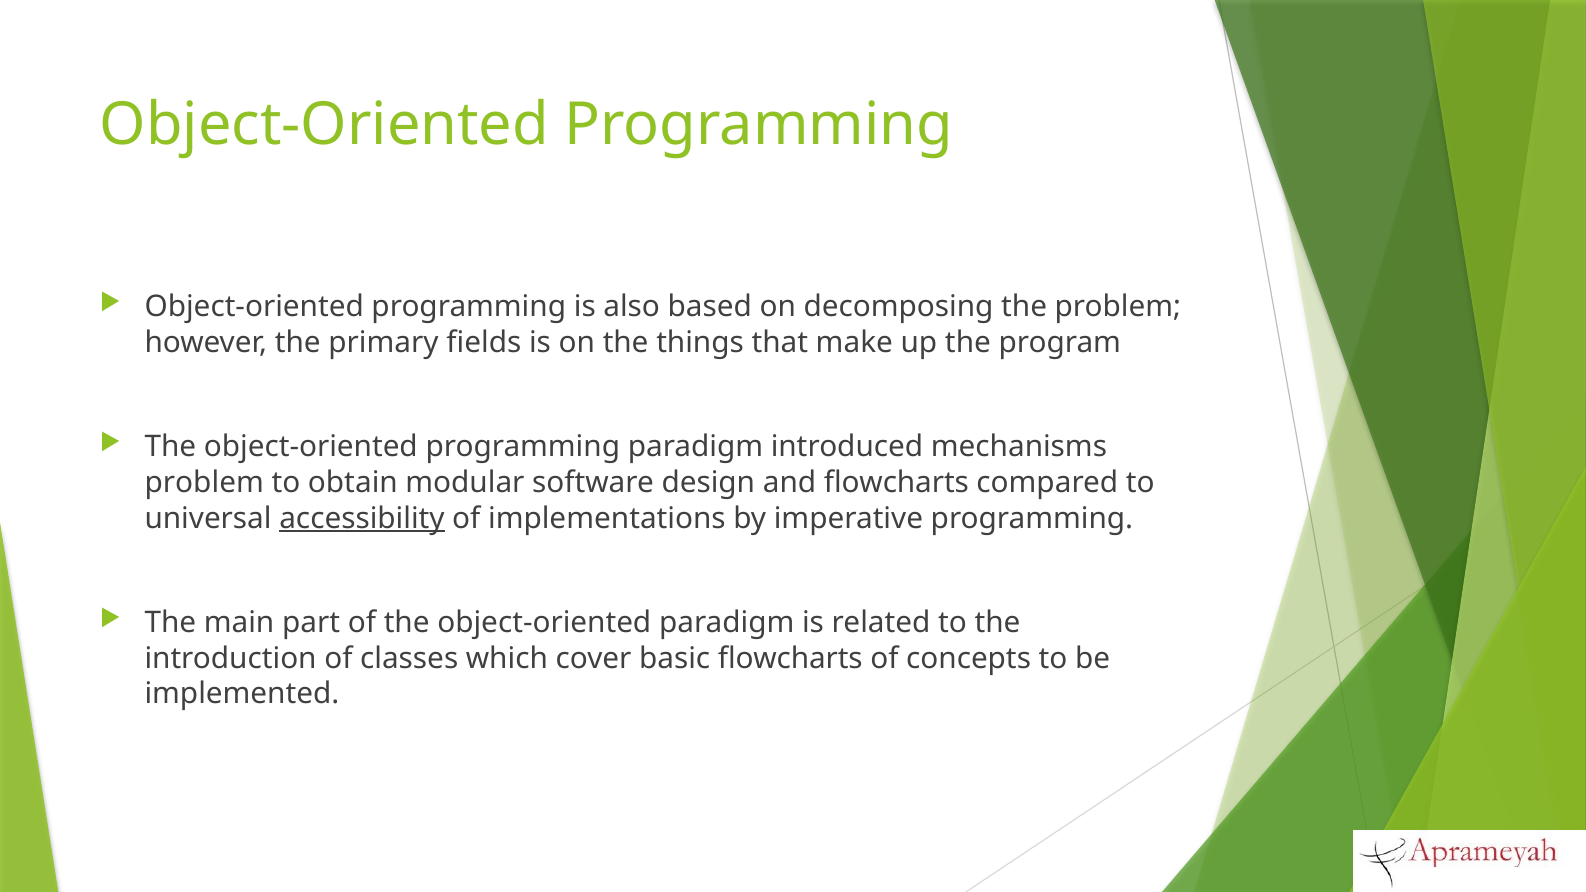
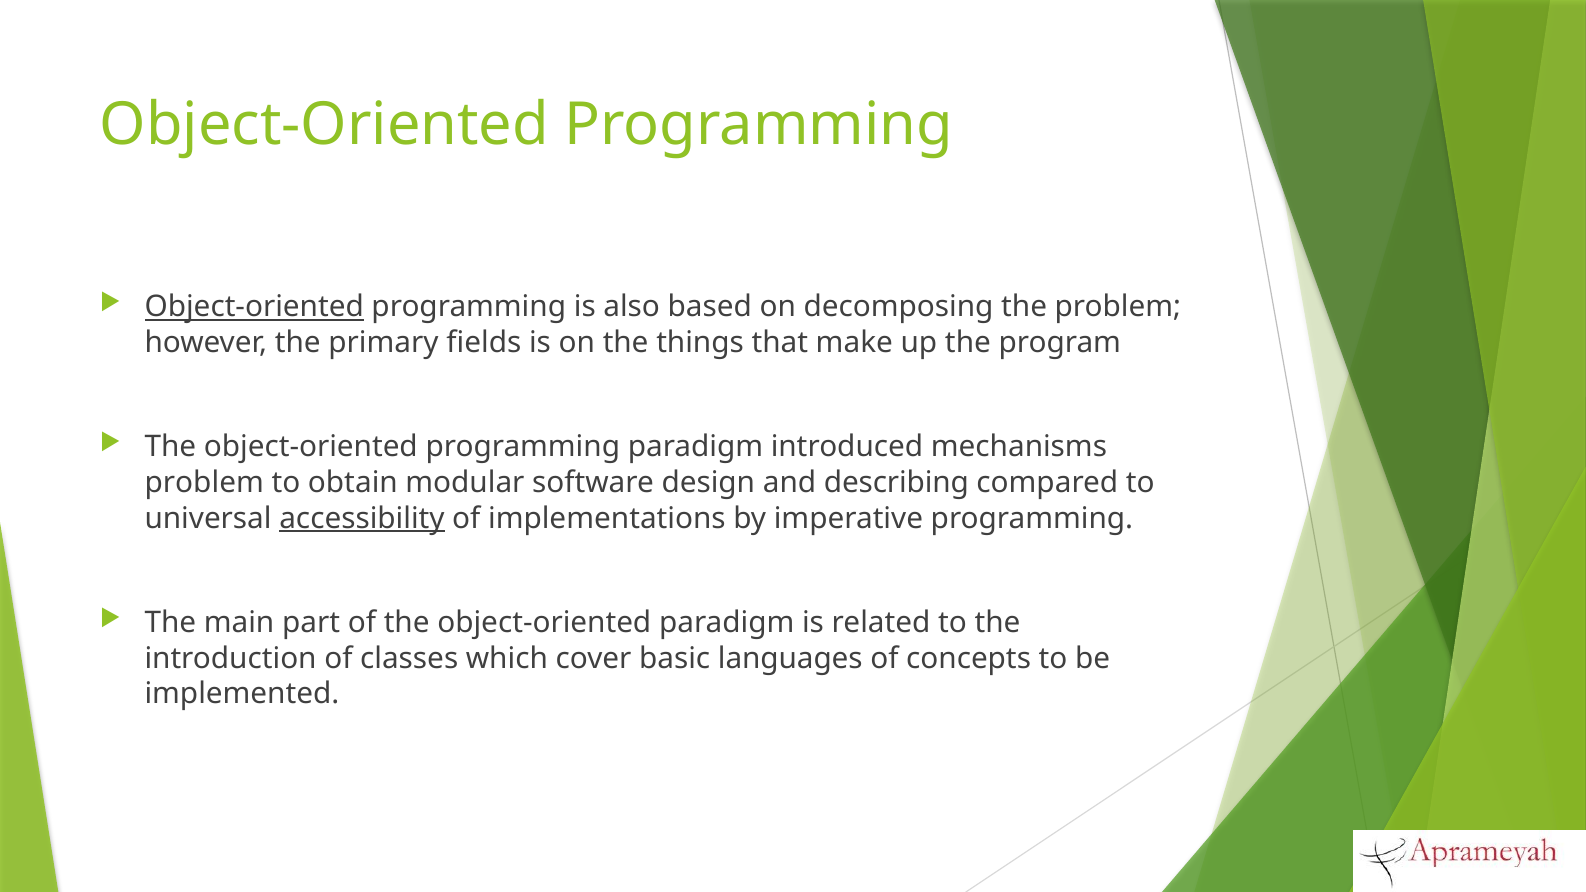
Object-oriented at (254, 307) underline: none -> present
and flowcharts: flowcharts -> describing
basic flowcharts: flowcharts -> languages
